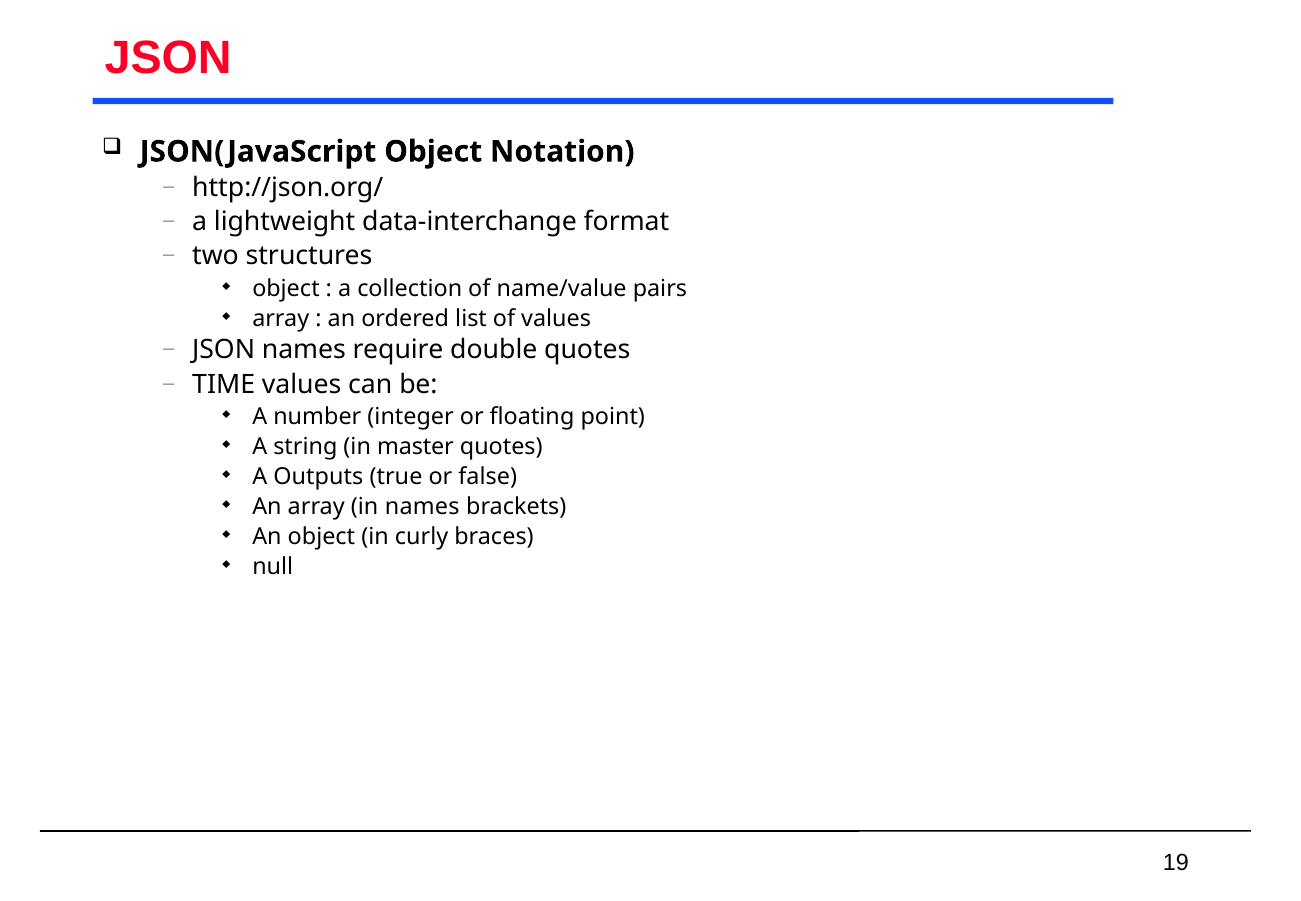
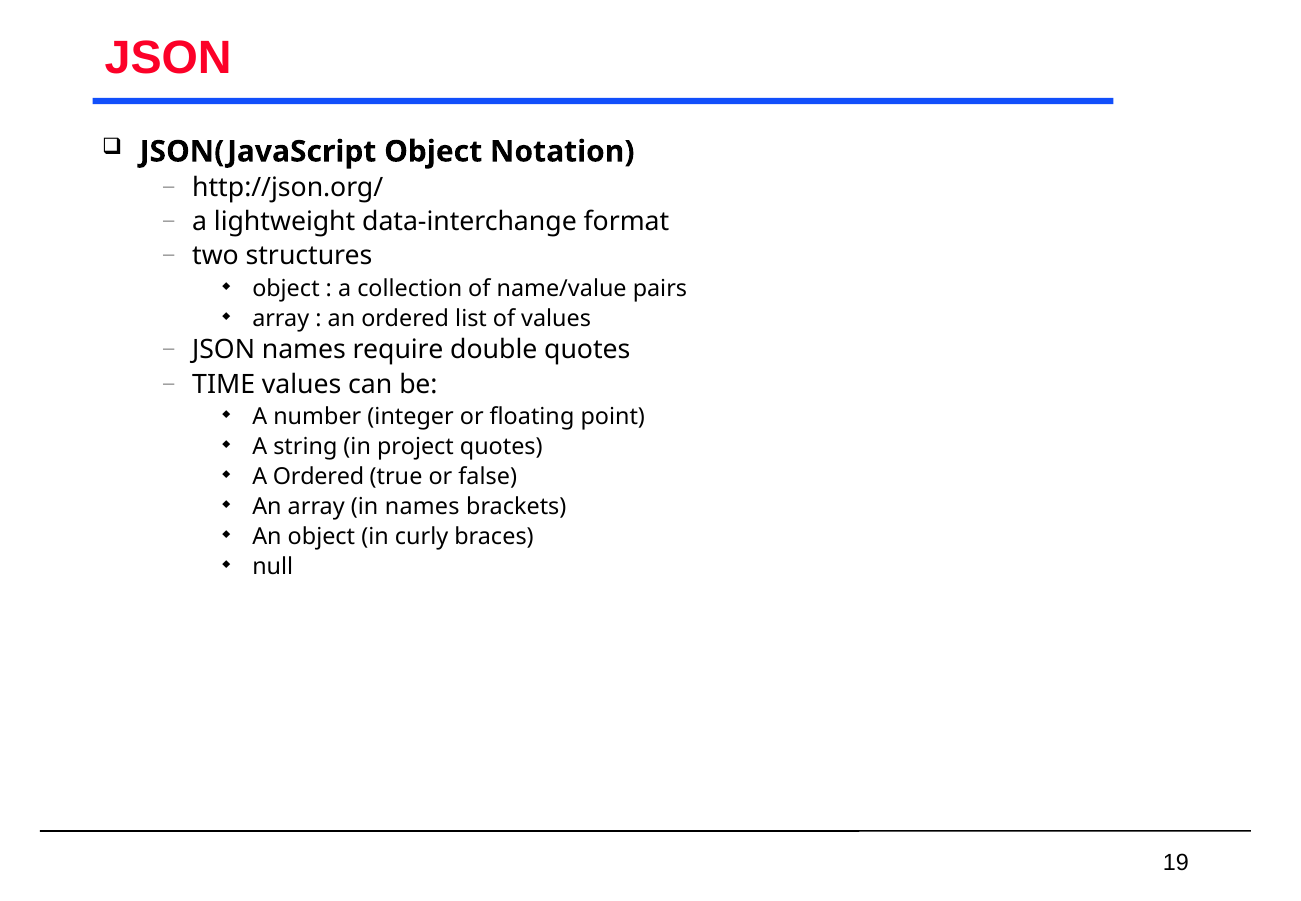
master: master -> project
A Outputs: Outputs -> Ordered
